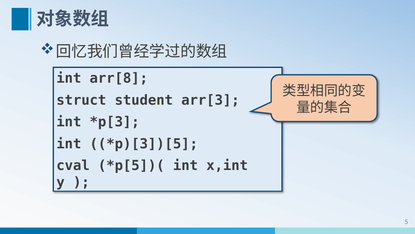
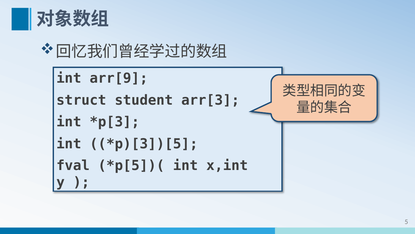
arr[8: arr[8 -> arr[9
cval: cval -> fval
